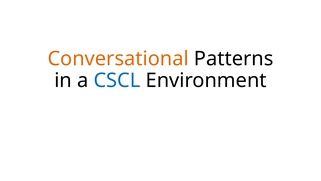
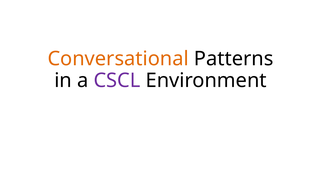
CSCL colour: blue -> purple
